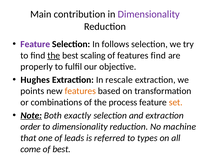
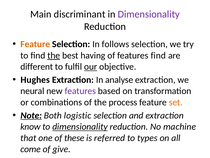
contribution: contribution -> discriminant
Feature at (35, 44) colour: purple -> orange
scaling: scaling -> having
properly: properly -> different
our underline: none -> present
rescale: rescale -> analyse
points: points -> neural
features at (80, 91) colour: orange -> purple
exactly: exactly -> logistic
order: order -> know
dimensionality at (80, 126) underline: none -> present
leads: leads -> these
of best: best -> give
